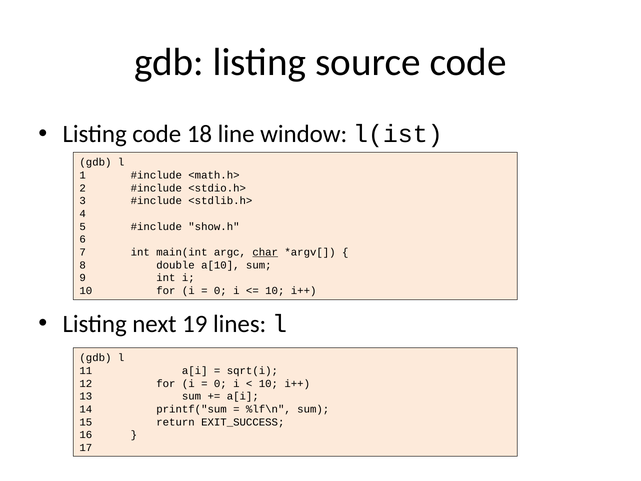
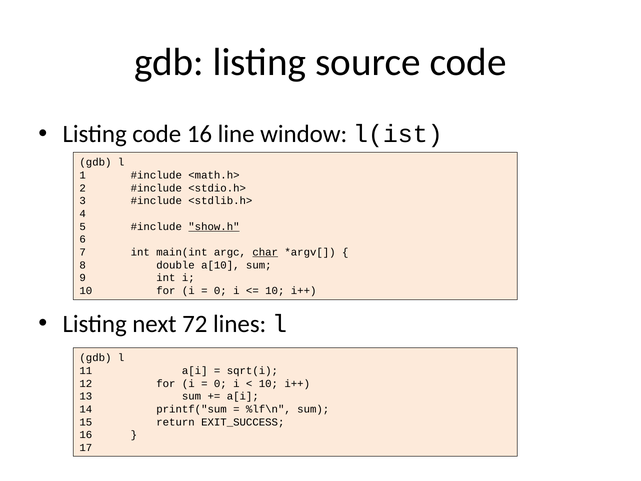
code 18: 18 -> 16
show.h underline: none -> present
19: 19 -> 72
